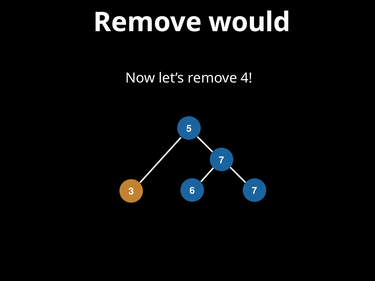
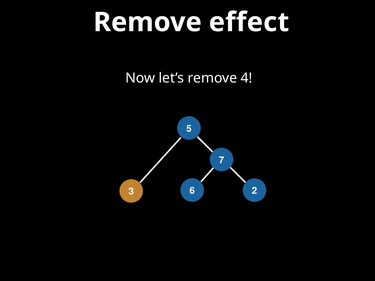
would: would -> effect
7 at (254, 191): 7 -> 2
